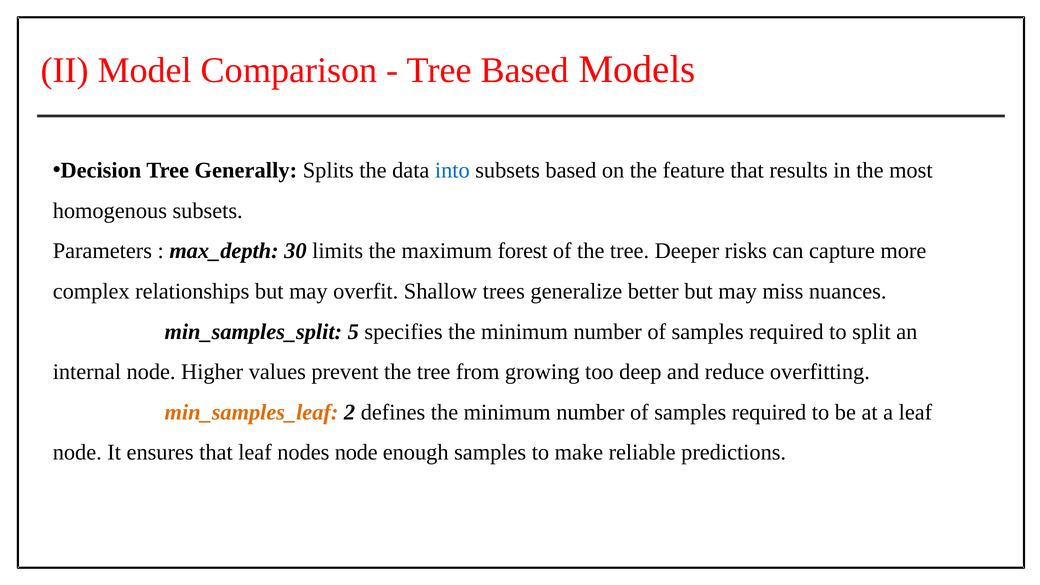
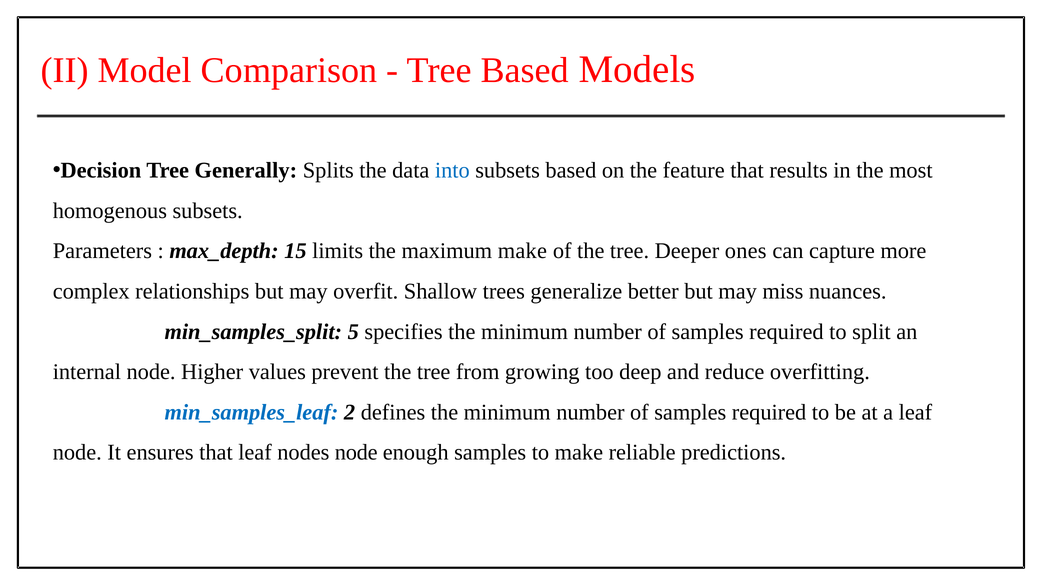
30: 30 -> 15
maximum forest: forest -> make
risks: risks -> ones
min_samples_leaf colour: orange -> blue
